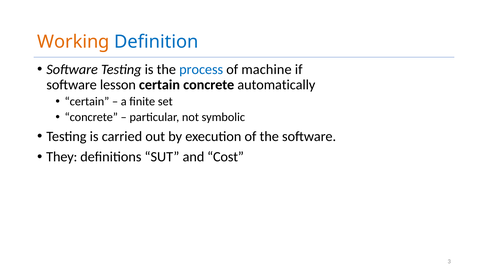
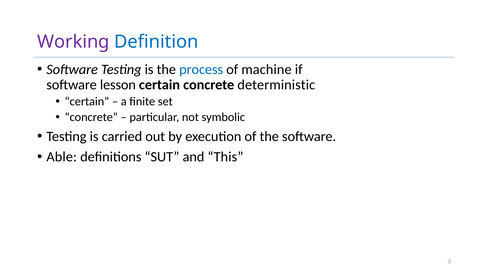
Working colour: orange -> purple
automatically: automatically -> deterministic
They: They -> Able
Cost: Cost -> This
